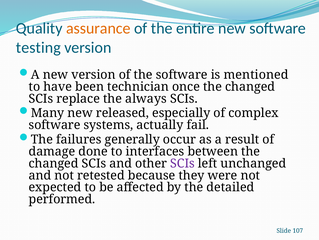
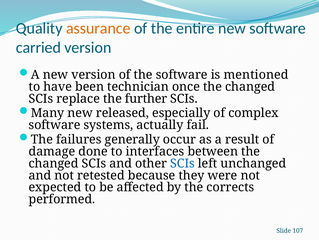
testing: testing -> carried
always: always -> further
SCIs at (182, 163) colour: purple -> blue
detailed: detailed -> corrects
